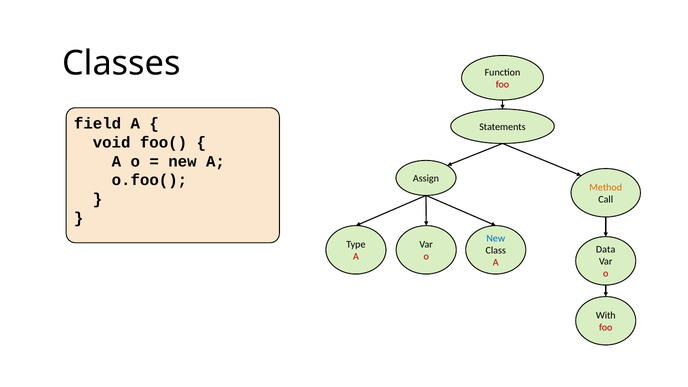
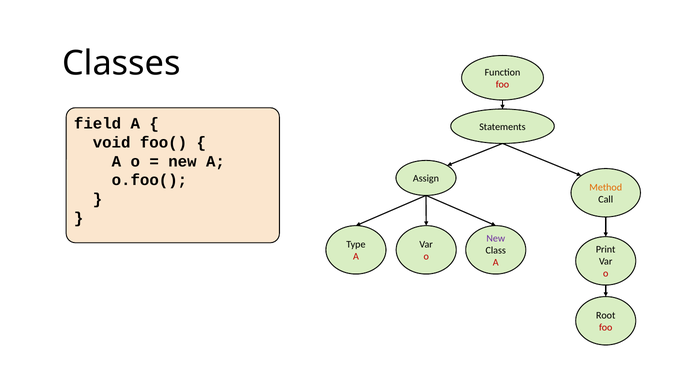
New at (496, 238) colour: blue -> purple
Data: Data -> Print
With: With -> Root
